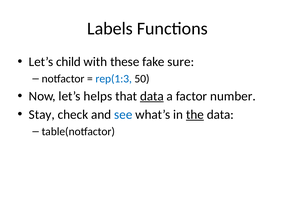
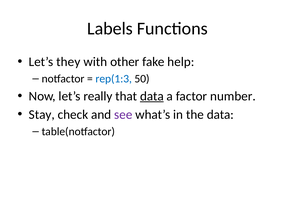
child: child -> they
these: these -> other
sure: sure -> help
helps: helps -> really
see colour: blue -> purple
the underline: present -> none
